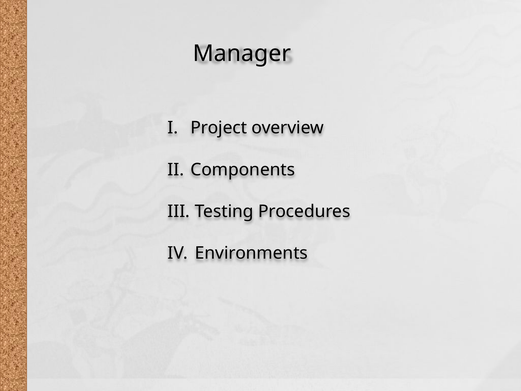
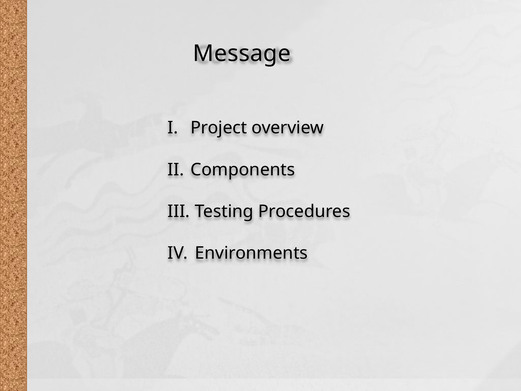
Manager: Manager -> Message
